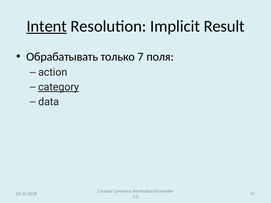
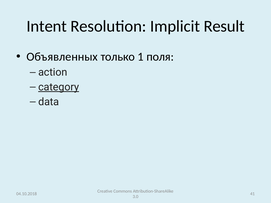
Intent underline: present -> none
Обрабатывать: Обрабатывать -> Объявленных
7: 7 -> 1
